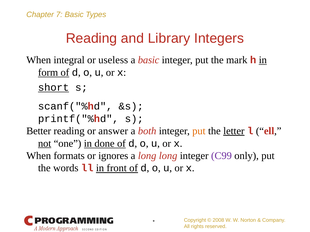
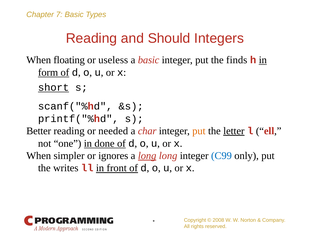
Library: Library -> Should
integral: integral -> floating
mark: mark -> finds
answer: answer -> needed
both: both -> char
not underline: present -> none
formats: formats -> simpler
long at (147, 156) underline: none -> present
C99 colour: purple -> blue
words: words -> writes
